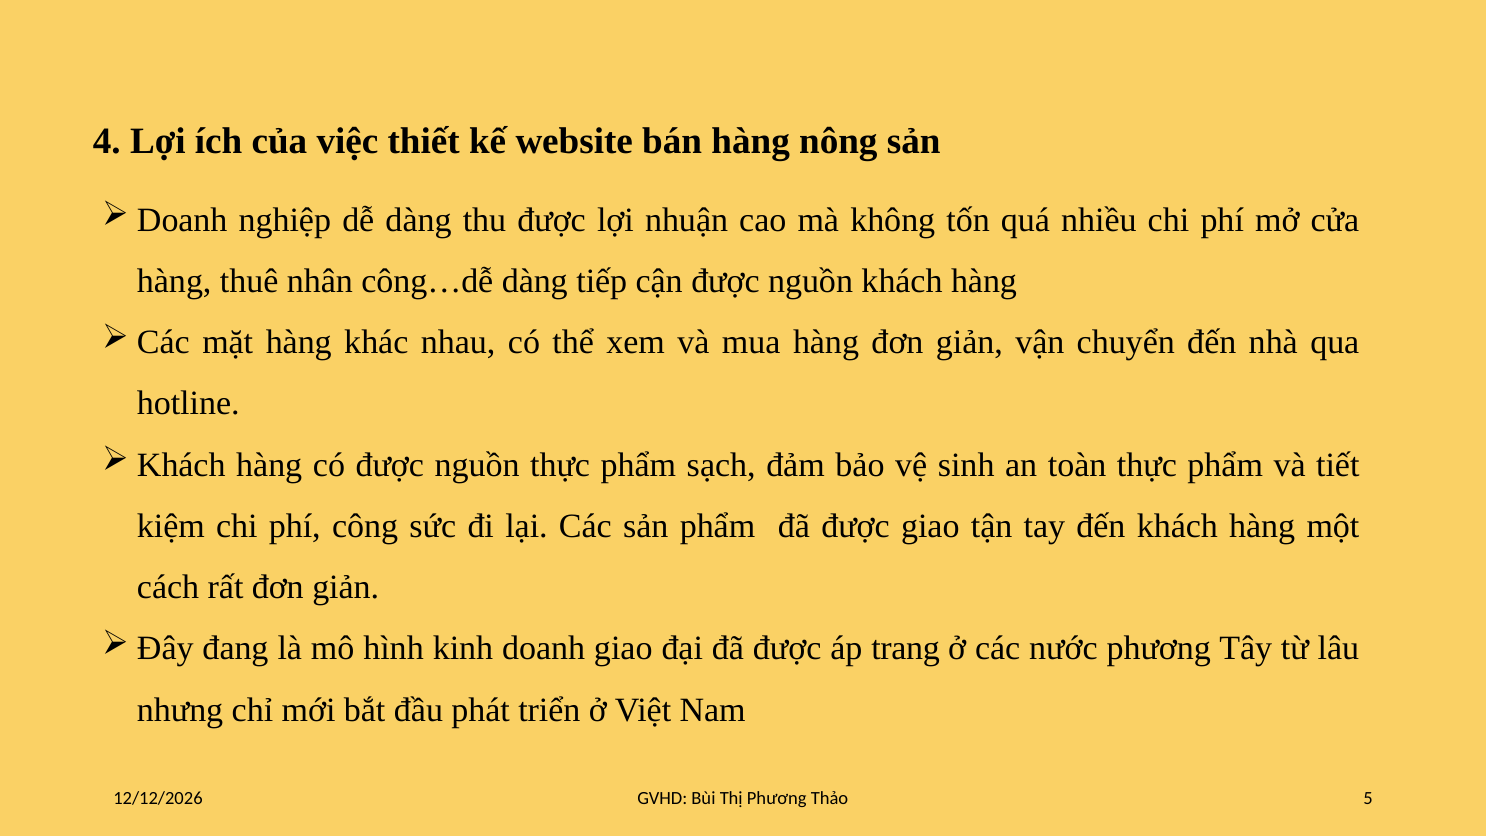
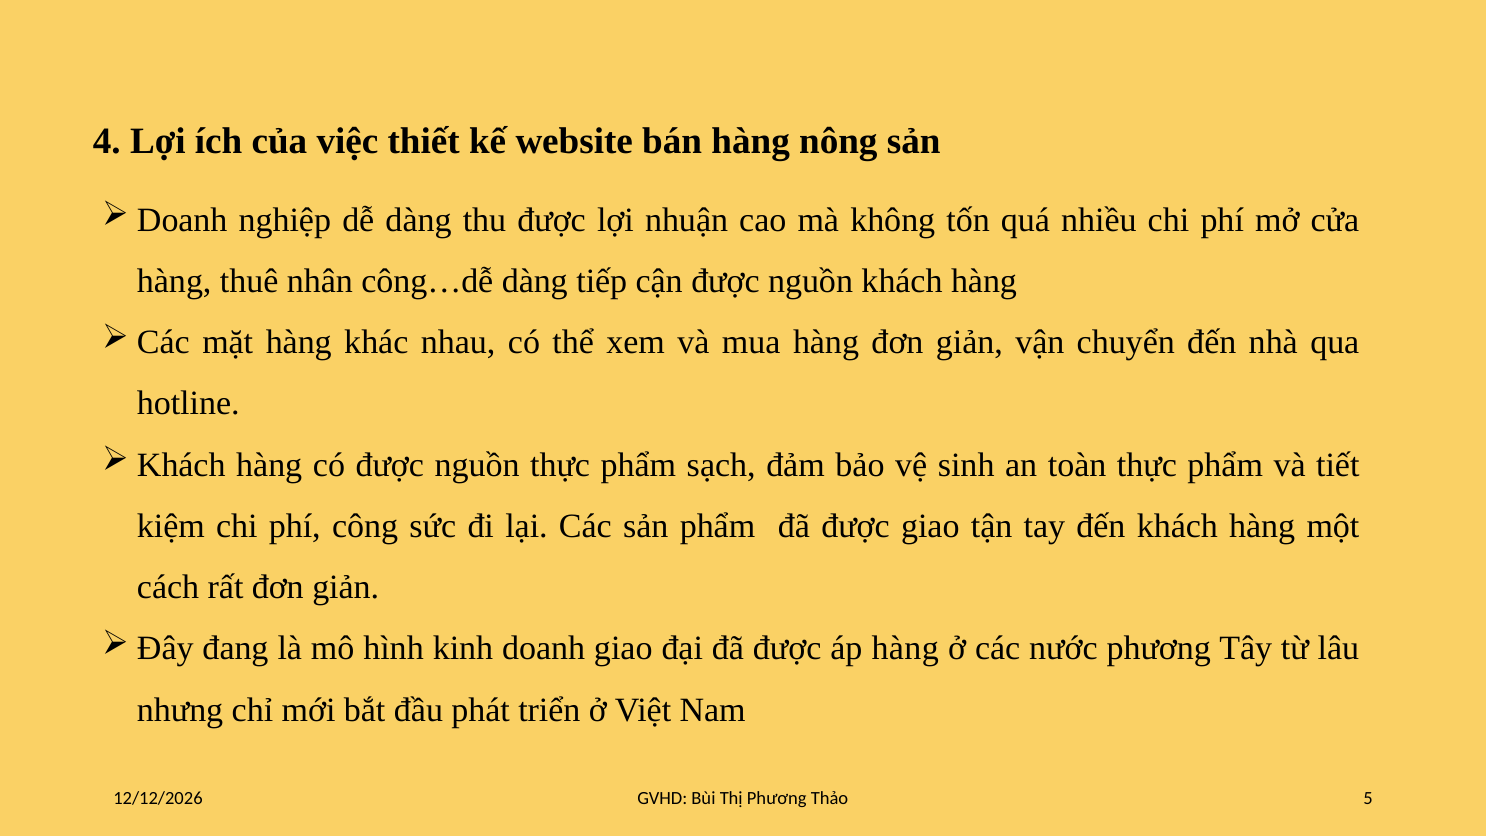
áp trang: trang -> hàng
